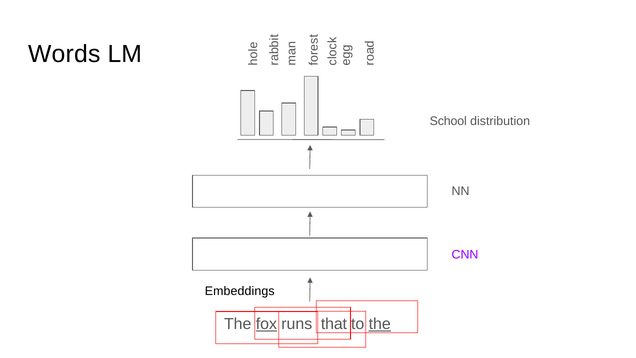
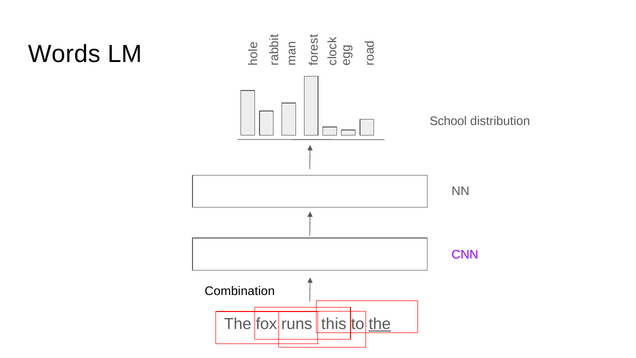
Embeddings: Embeddings -> Combination
fox underline: present -> none
that: that -> this
